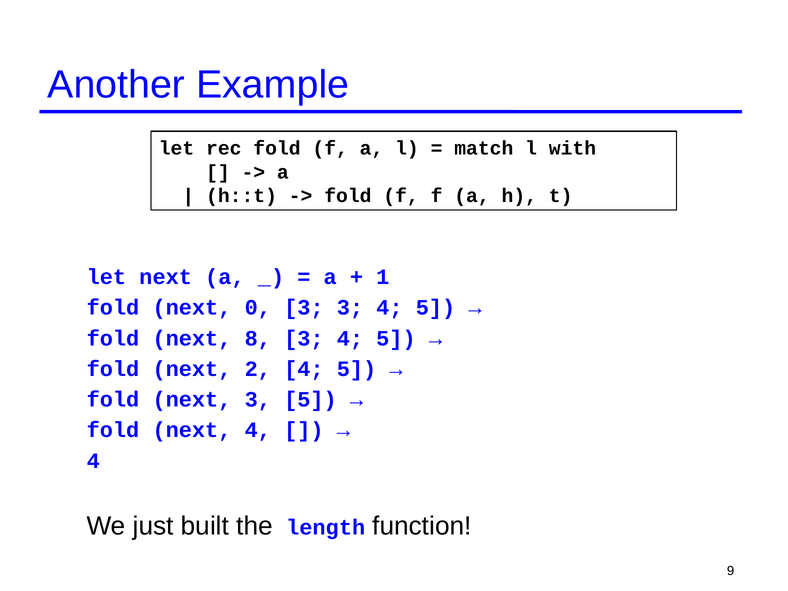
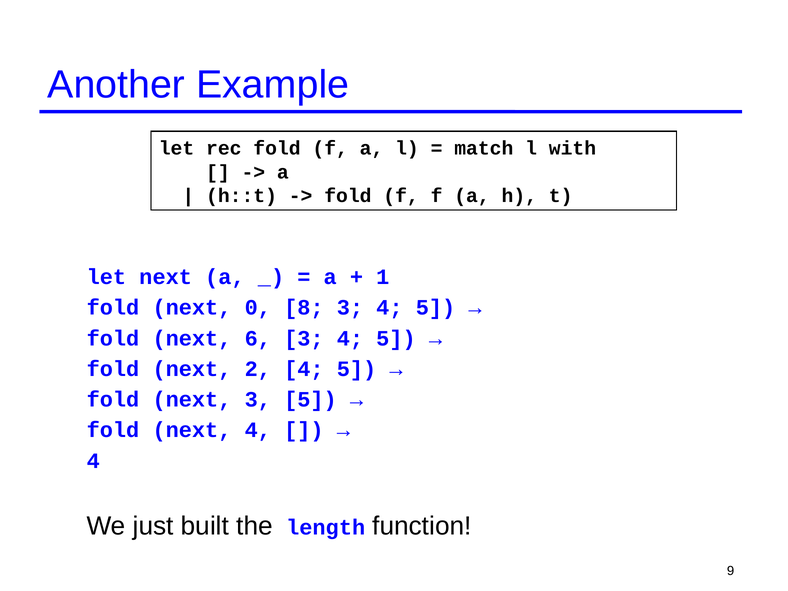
0 3: 3 -> 8
8: 8 -> 6
